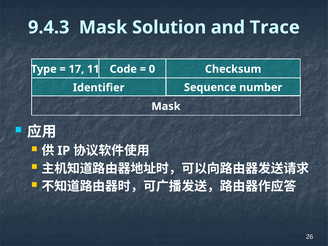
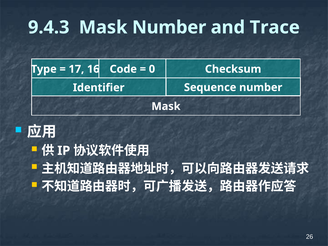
Mask Solution: Solution -> Number
11: 11 -> 16
